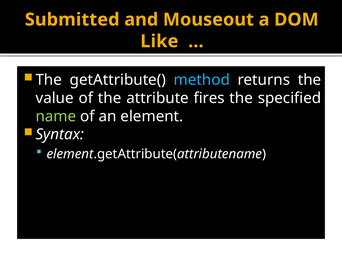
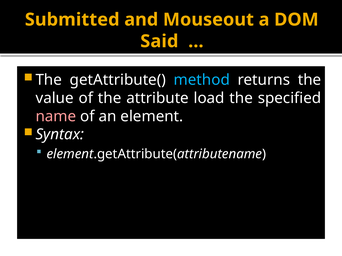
Like: Like -> Said
fires: fires -> load
name colour: light green -> pink
